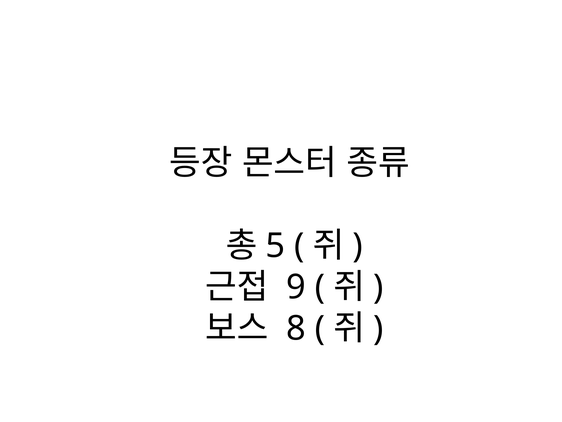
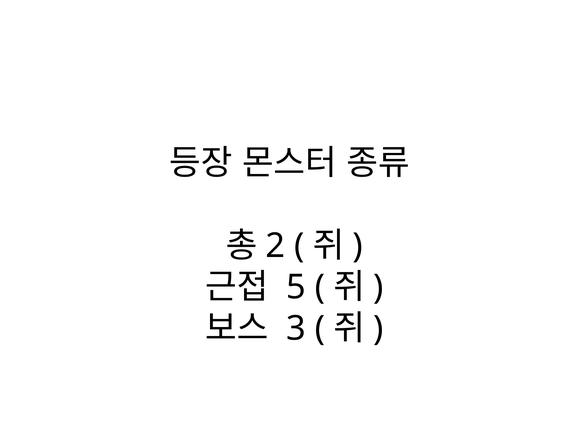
5: 5 -> 2
9: 9 -> 5
8: 8 -> 3
